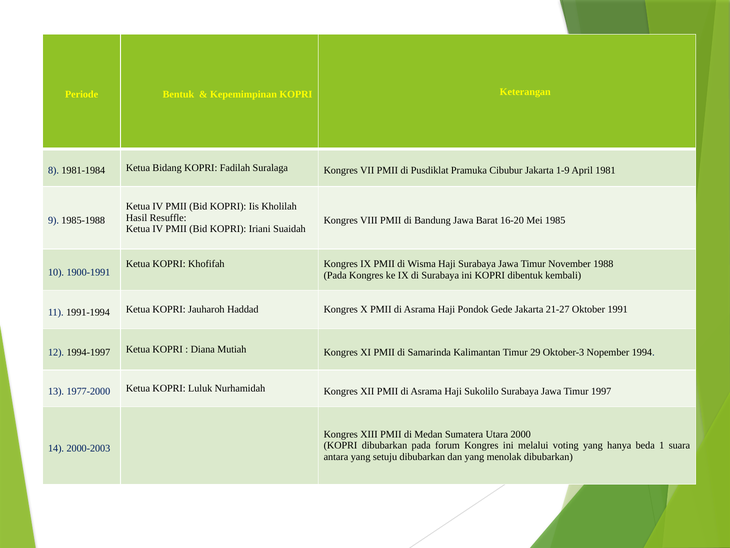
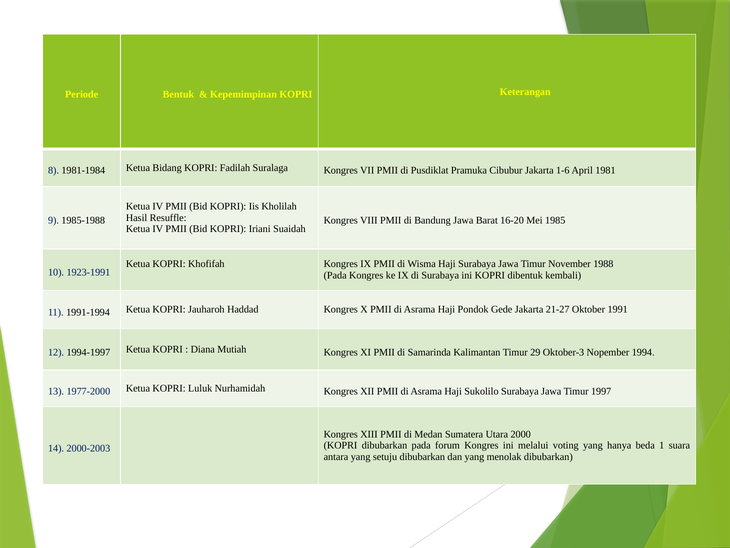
1-9: 1-9 -> 1-6
1900-1991: 1900-1991 -> 1923-1991
